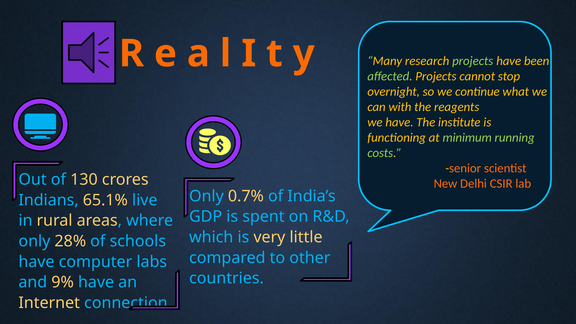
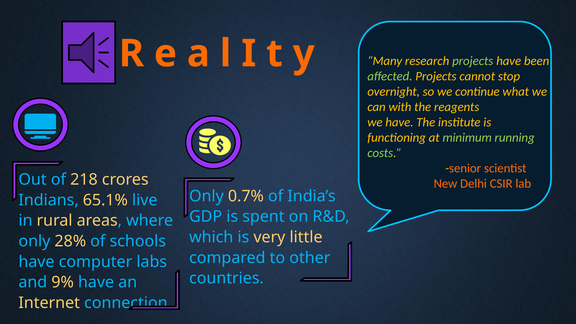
130: 130 -> 218
